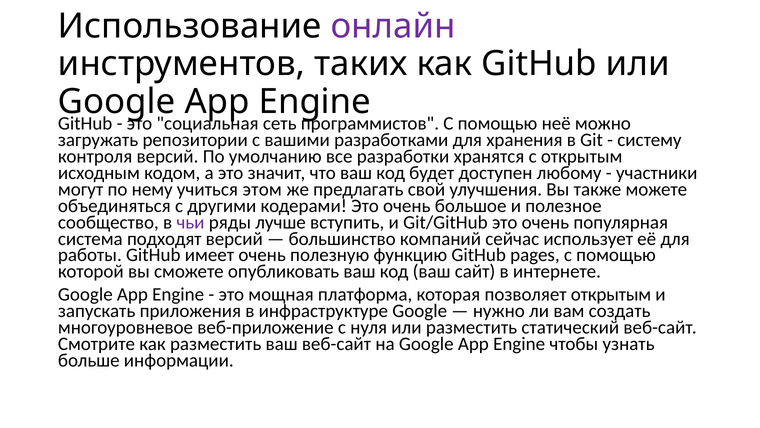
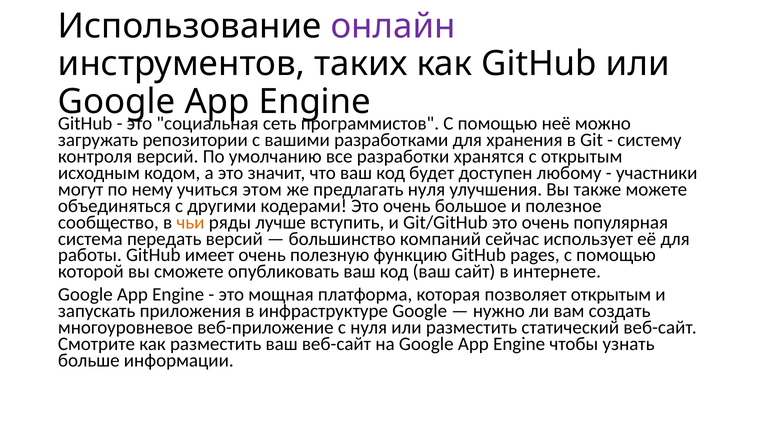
предлагать свой: свой -> нуля
чьи colour: purple -> orange
подходят: подходят -> передать
